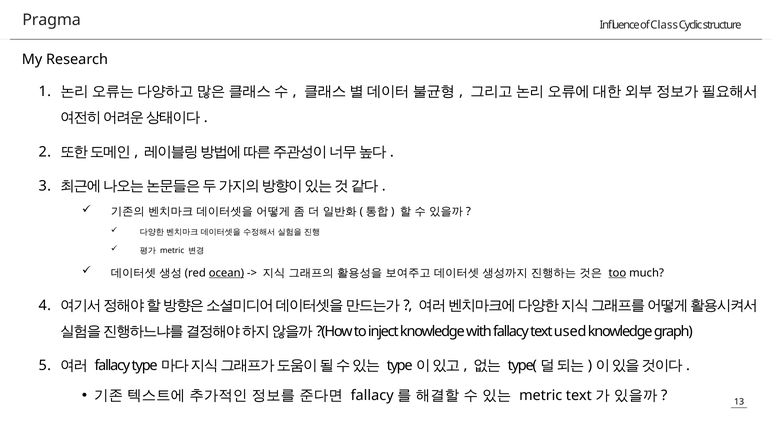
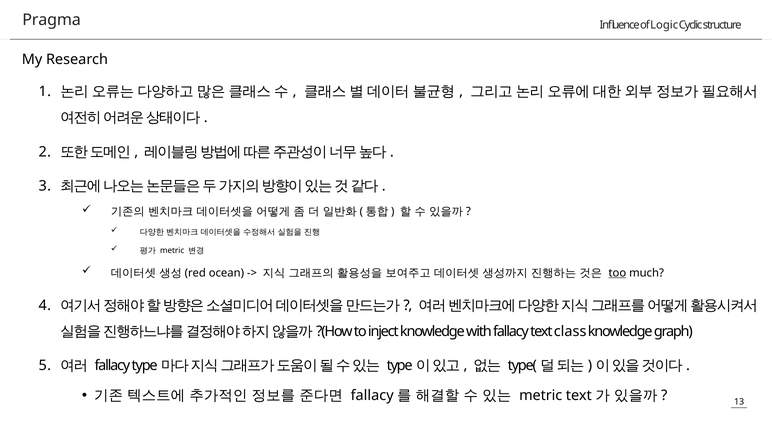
Class: Class -> Logic
ocean underline: present -> none
used: used -> class
